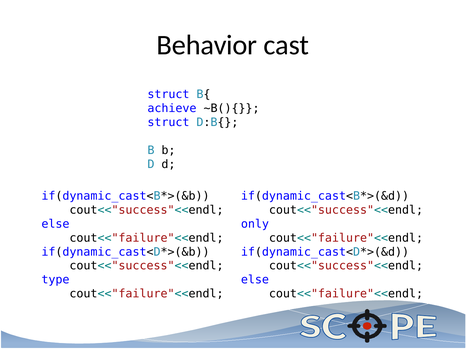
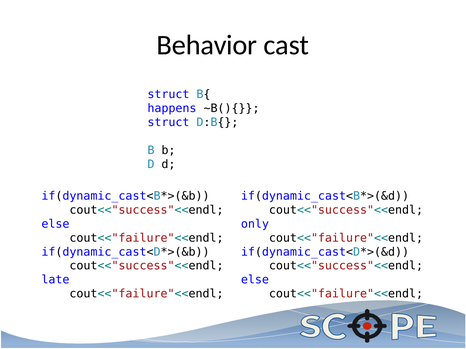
achieve: achieve -> happens
type: type -> late
